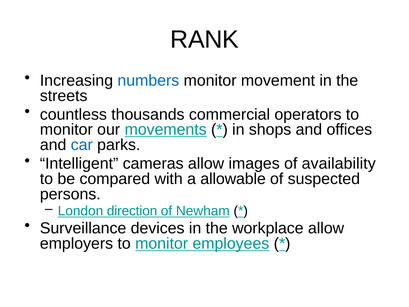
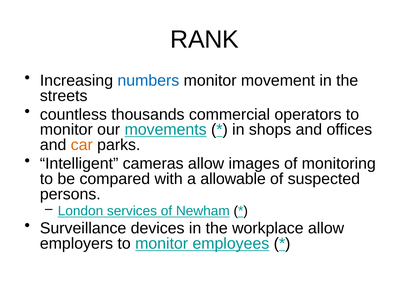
car colour: blue -> orange
availability: availability -> monitoring
direction: direction -> services
